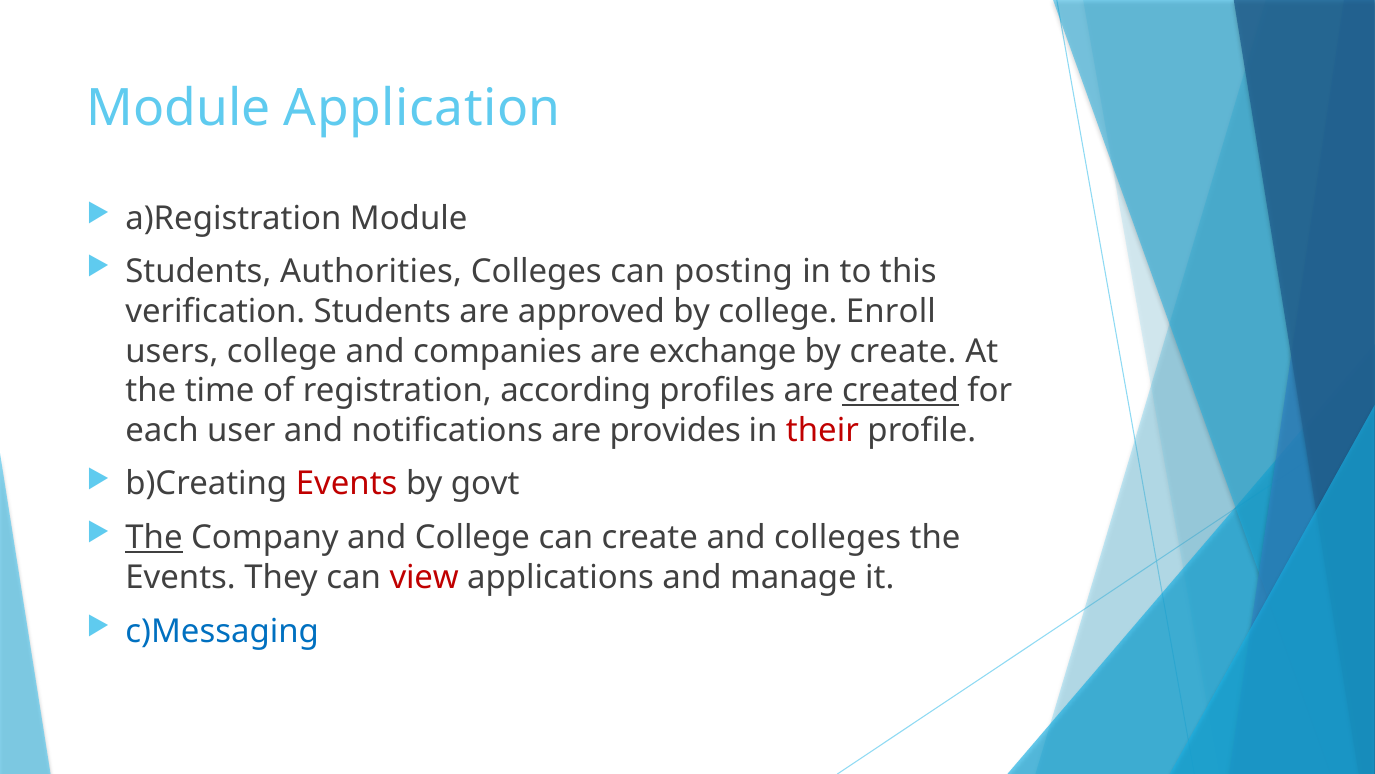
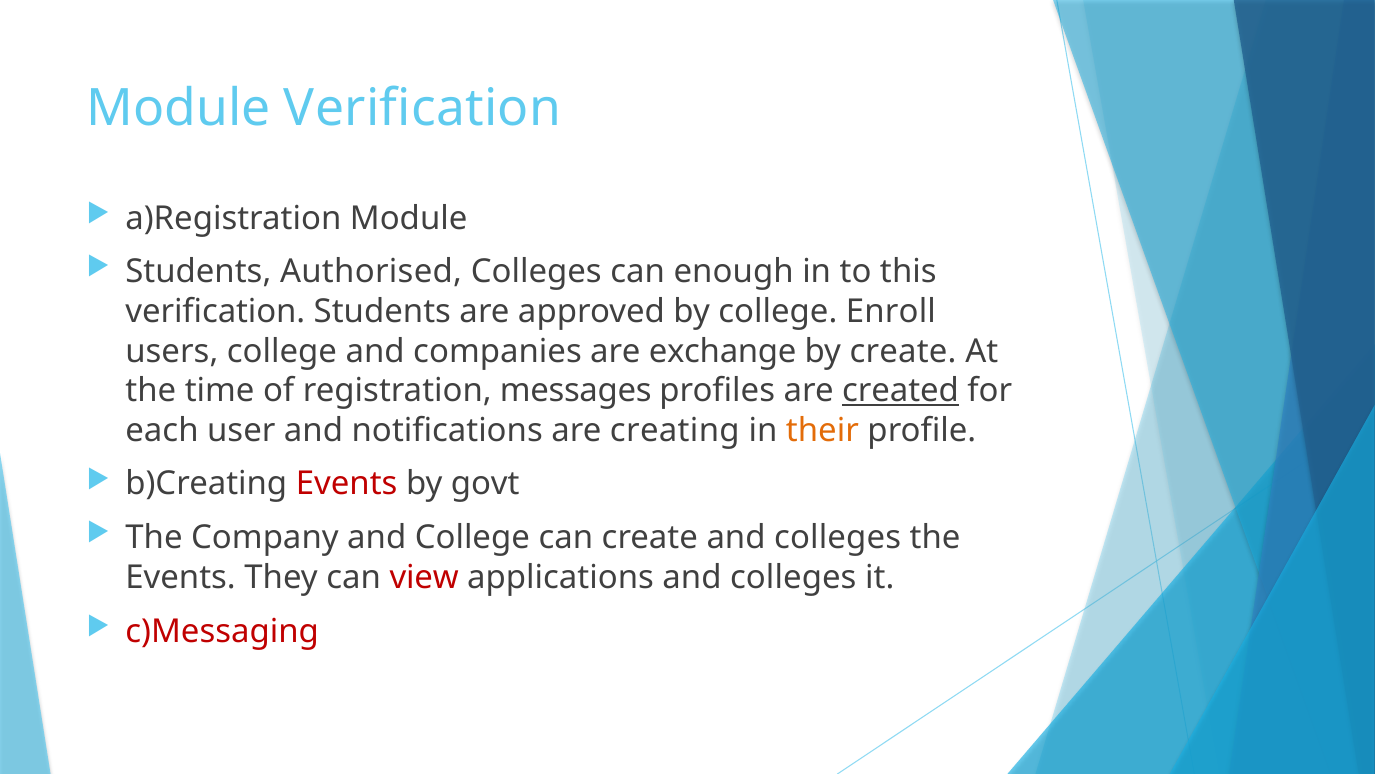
Module Application: Application -> Verification
Authorities: Authorities -> Authorised
posting: posting -> enough
according: according -> messages
provides: provides -> creating
their colour: red -> orange
The at (154, 538) underline: present -> none
applications and manage: manage -> colleges
c)Messaging colour: blue -> red
